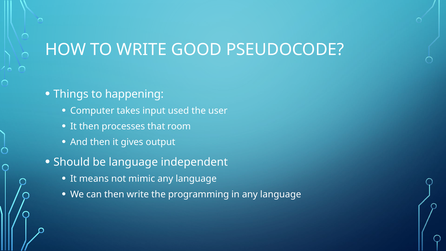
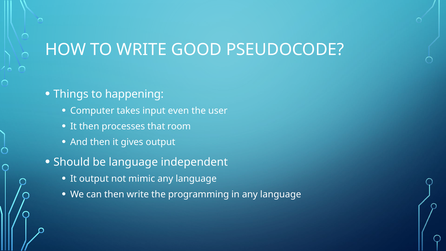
used: used -> even
It means: means -> output
